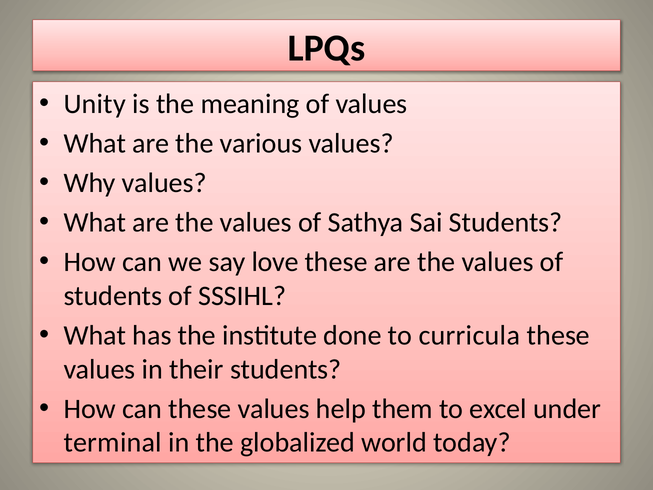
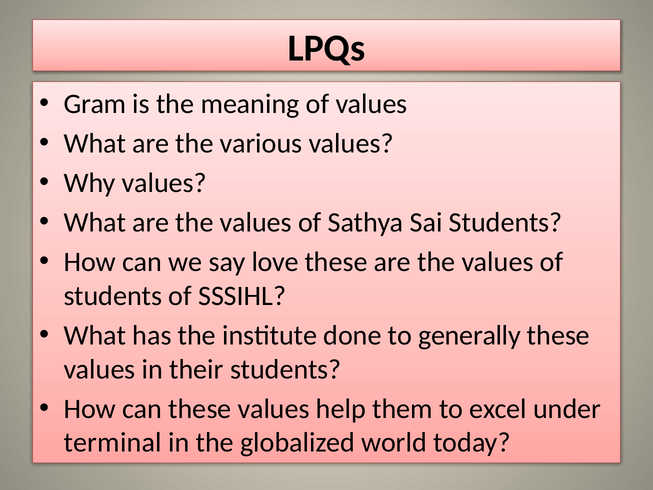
Unity: Unity -> Gram
curricula: curricula -> generally
